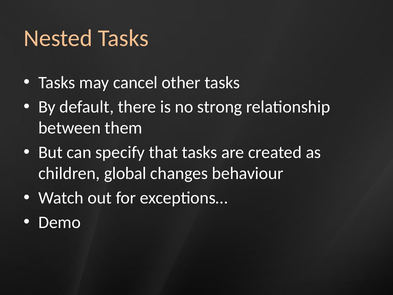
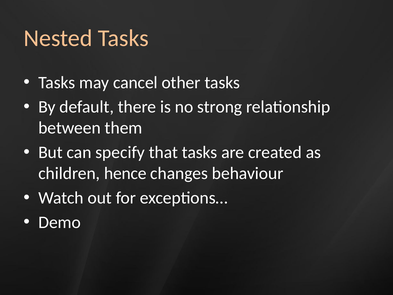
global: global -> hence
